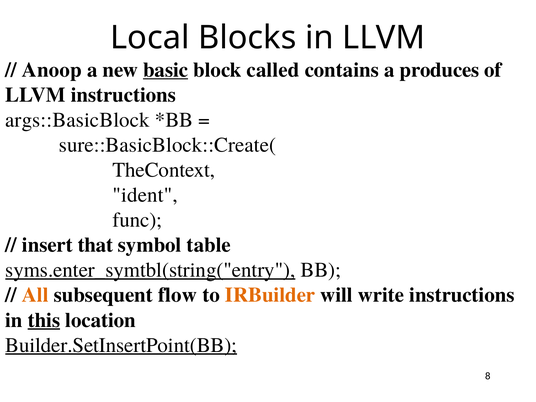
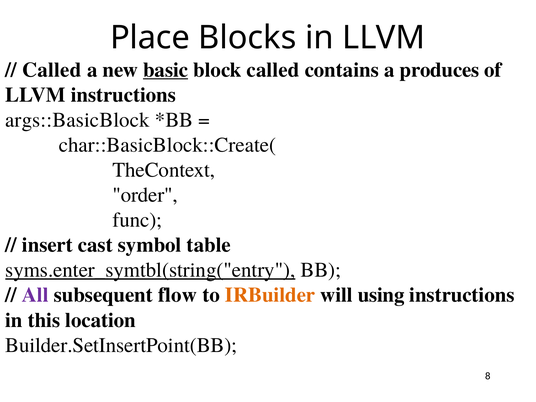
Local: Local -> Place
Anoop at (52, 70): Anoop -> Called
sure::BasicBlock::Create(: sure::BasicBlock::Create( -> char::BasicBlock::Create(
ident: ident -> order
that: that -> cast
All colour: orange -> purple
write: write -> using
this underline: present -> none
Builder.SetInsertPoint(BB underline: present -> none
